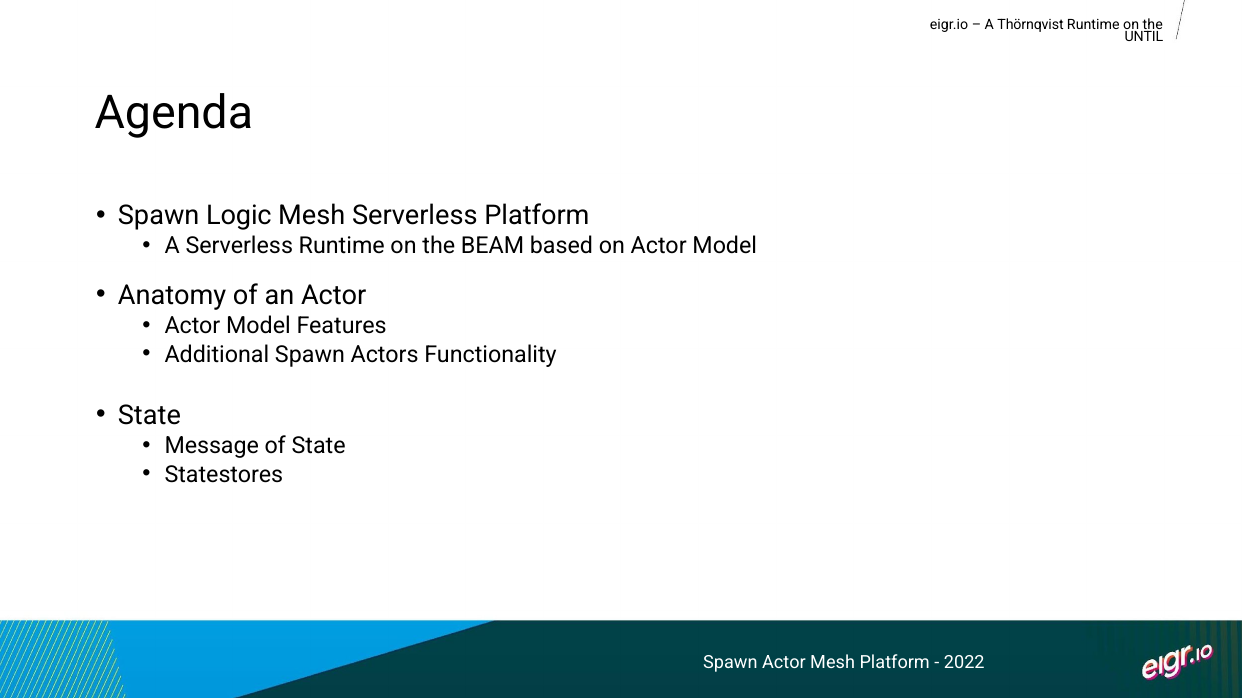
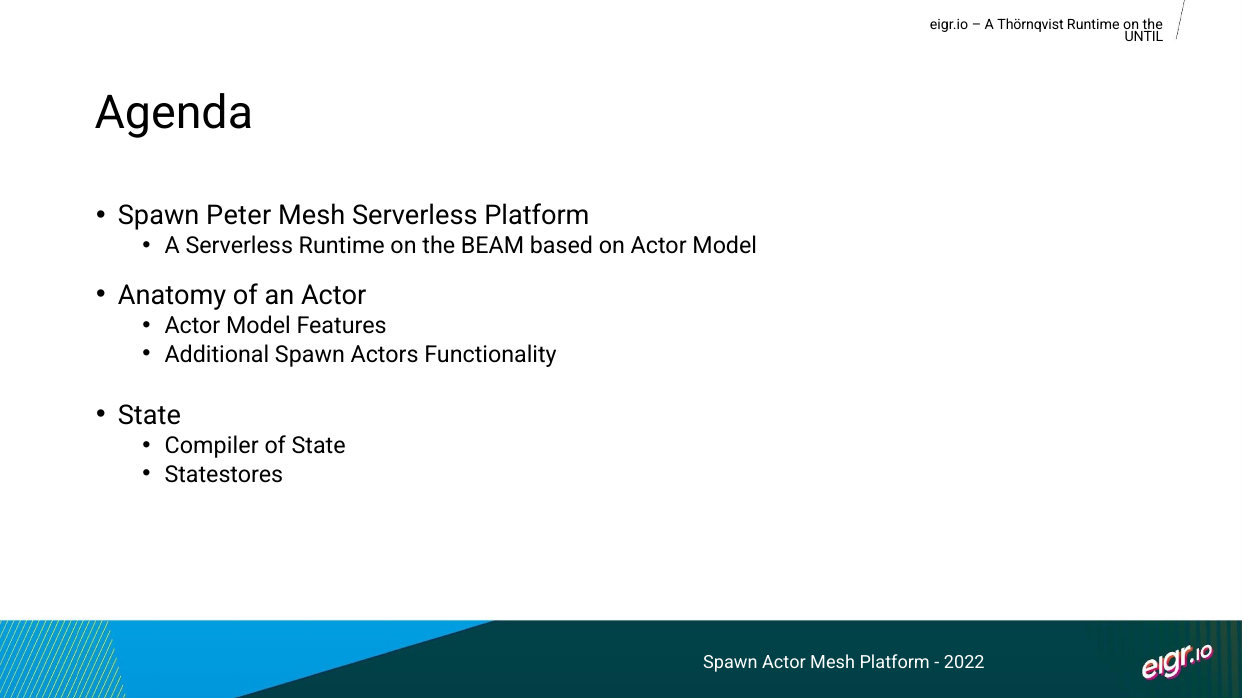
Logic: Logic -> Peter
Message: Message -> Compiler
